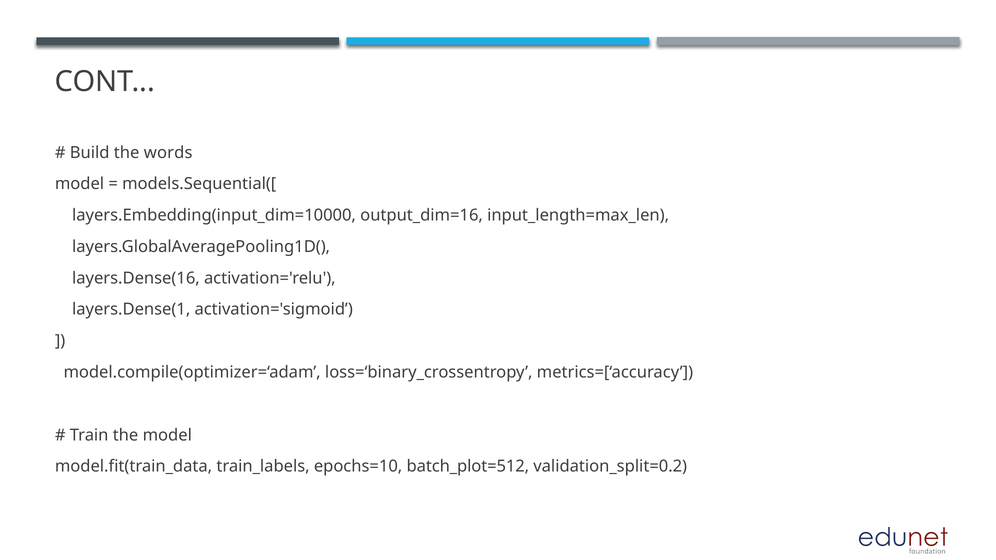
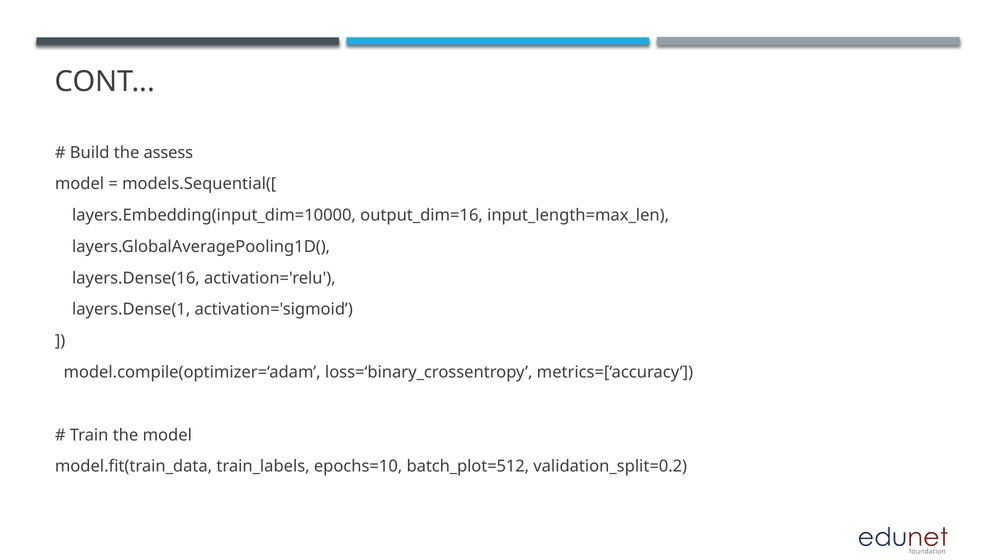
words: words -> assess
